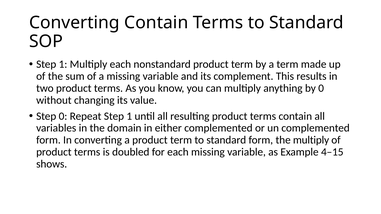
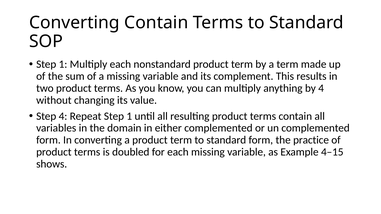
by 0: 0 -> 4
Step 0: 0 -> 4
the multiply: multiply -> practice
